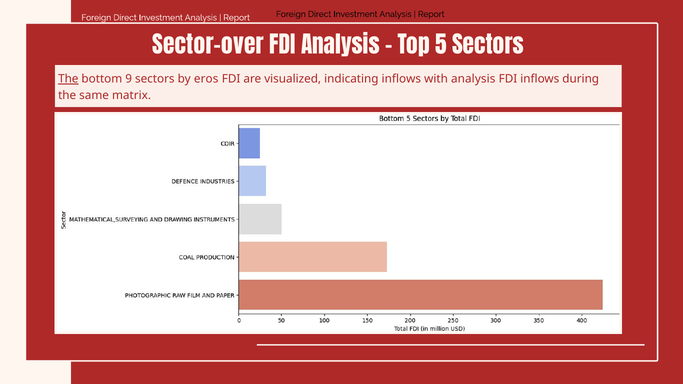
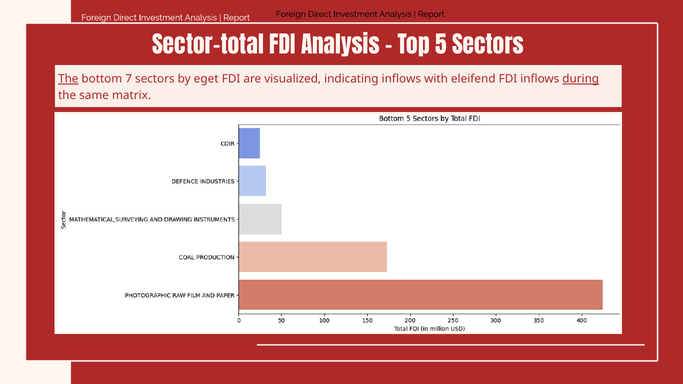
Sector-over: Sector-over -> Sector-total
9: 9 -> 7
eros: eros -> eget
with analysis: analysis -> eleifend
during underline: none -> present
